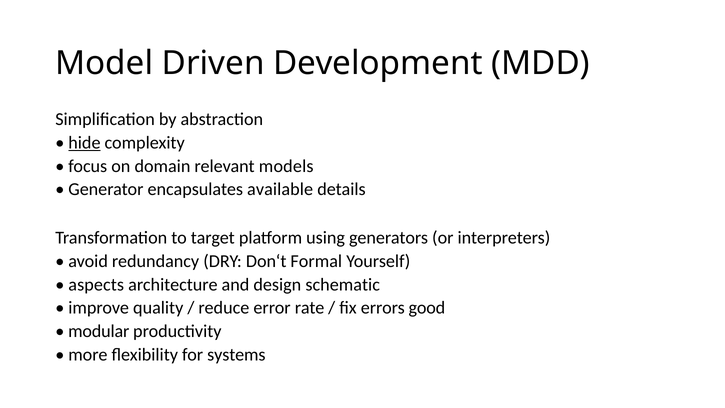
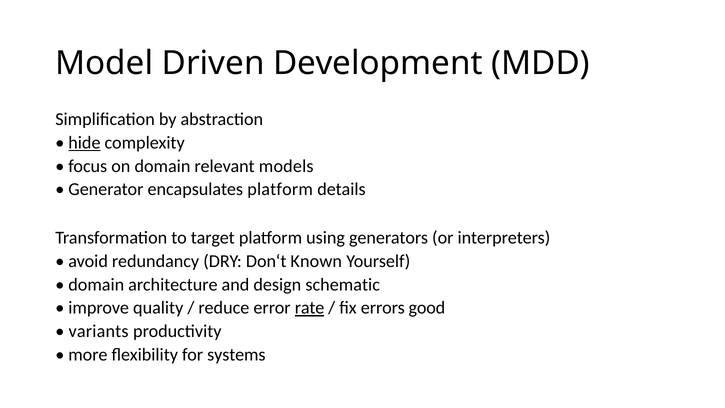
encapsulates available: available -> platform
Formal: Formal -> Known
aspects at (96, 285): aspects -> domain
rate underline: none -> present
modular: modular -> variants
